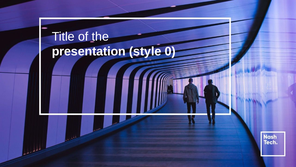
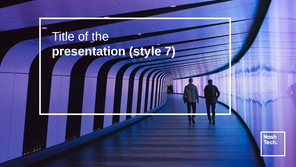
0: 0 -> 7
